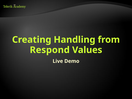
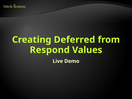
Handling: Handling -> Deferred
